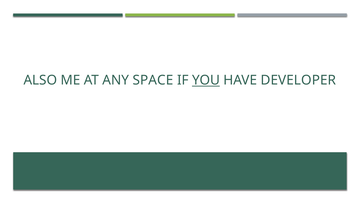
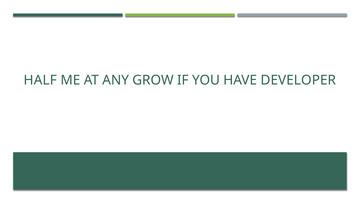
ALSO: ALSO -> HALF
SPACE: SPACE -> GROW
YOU underline: present -> none
